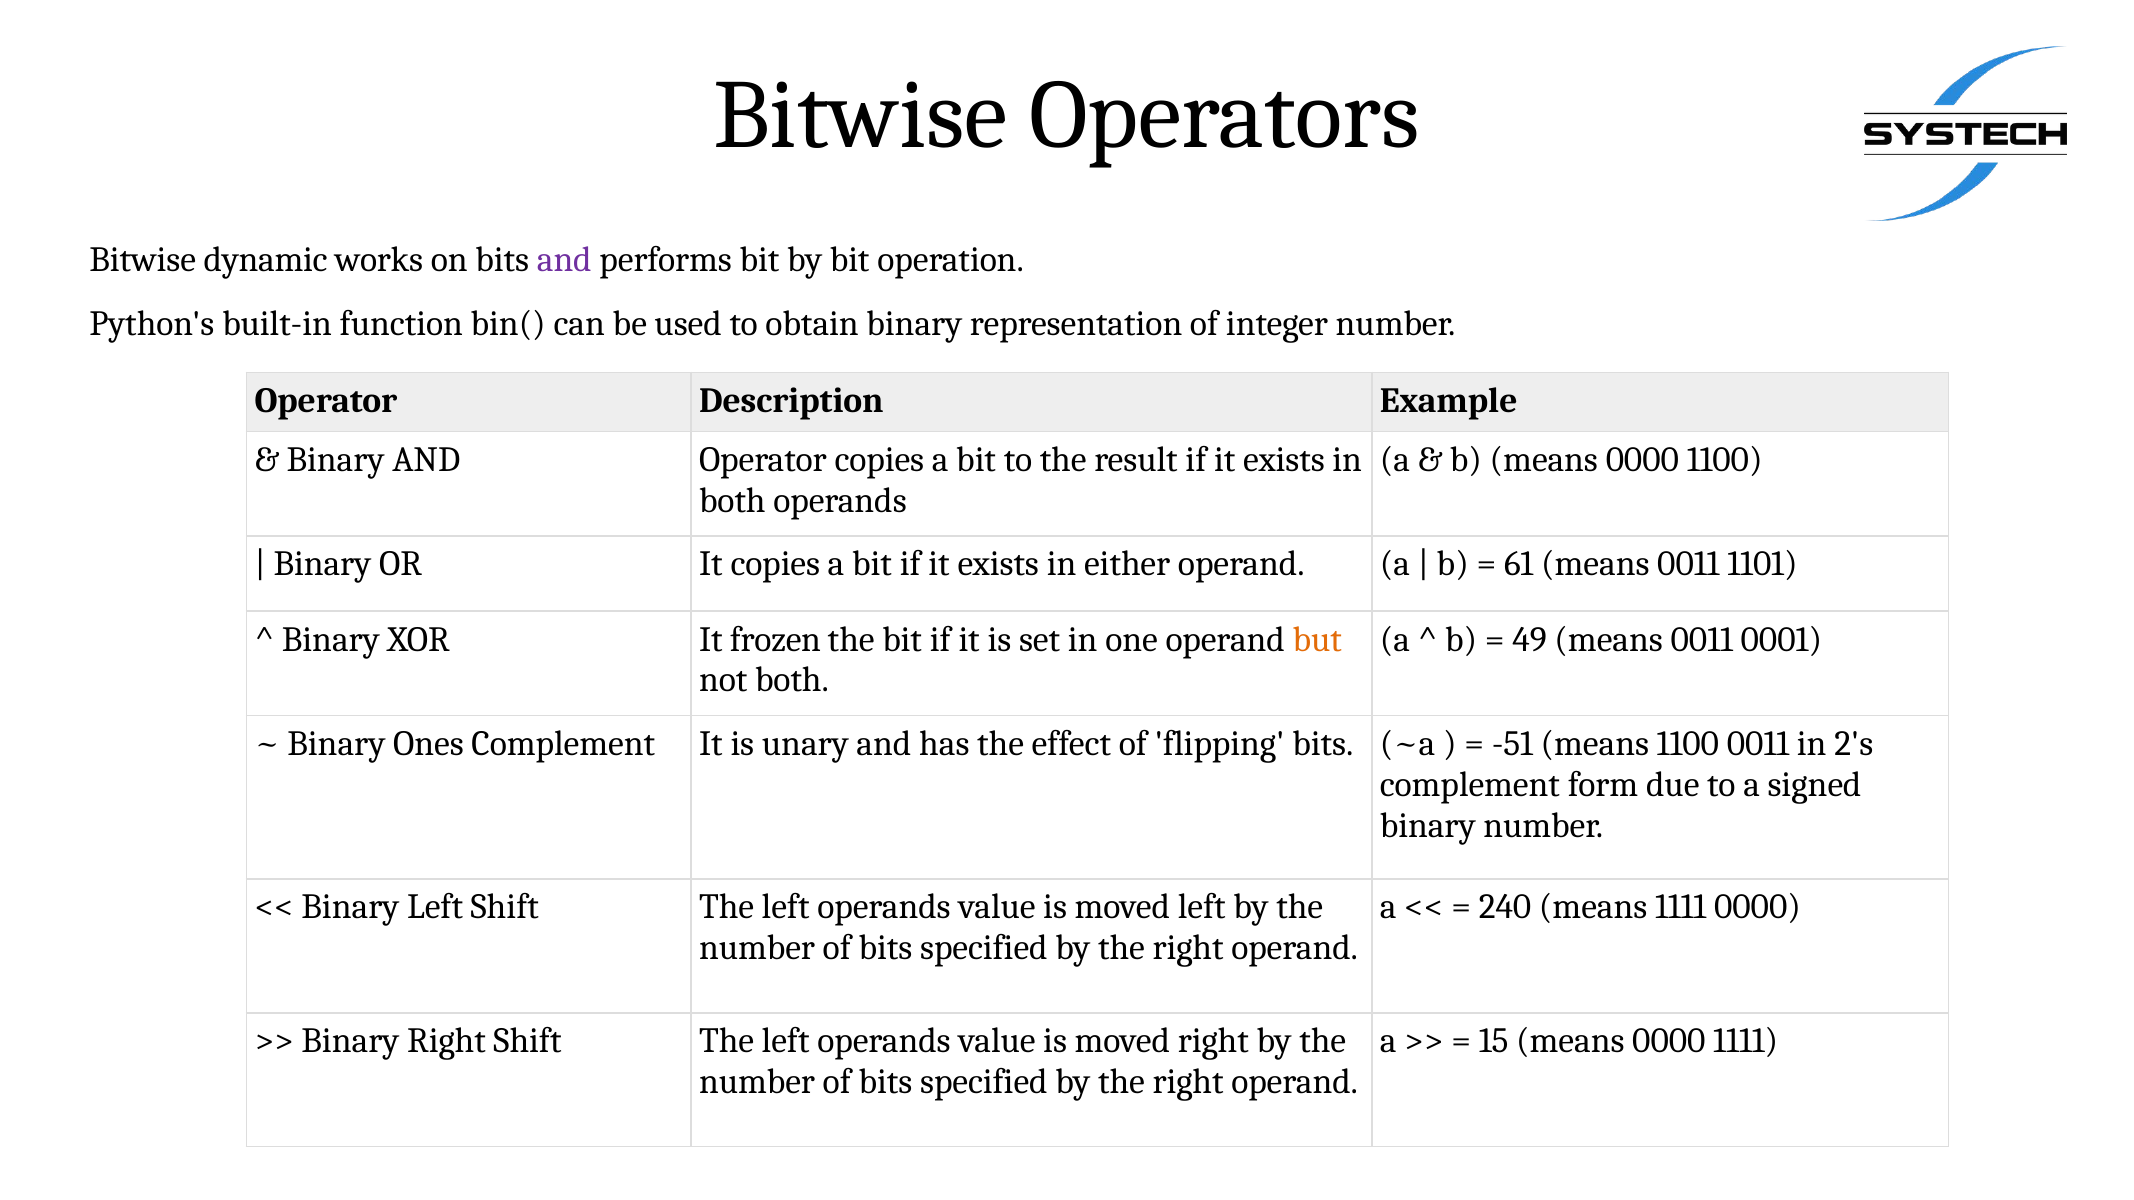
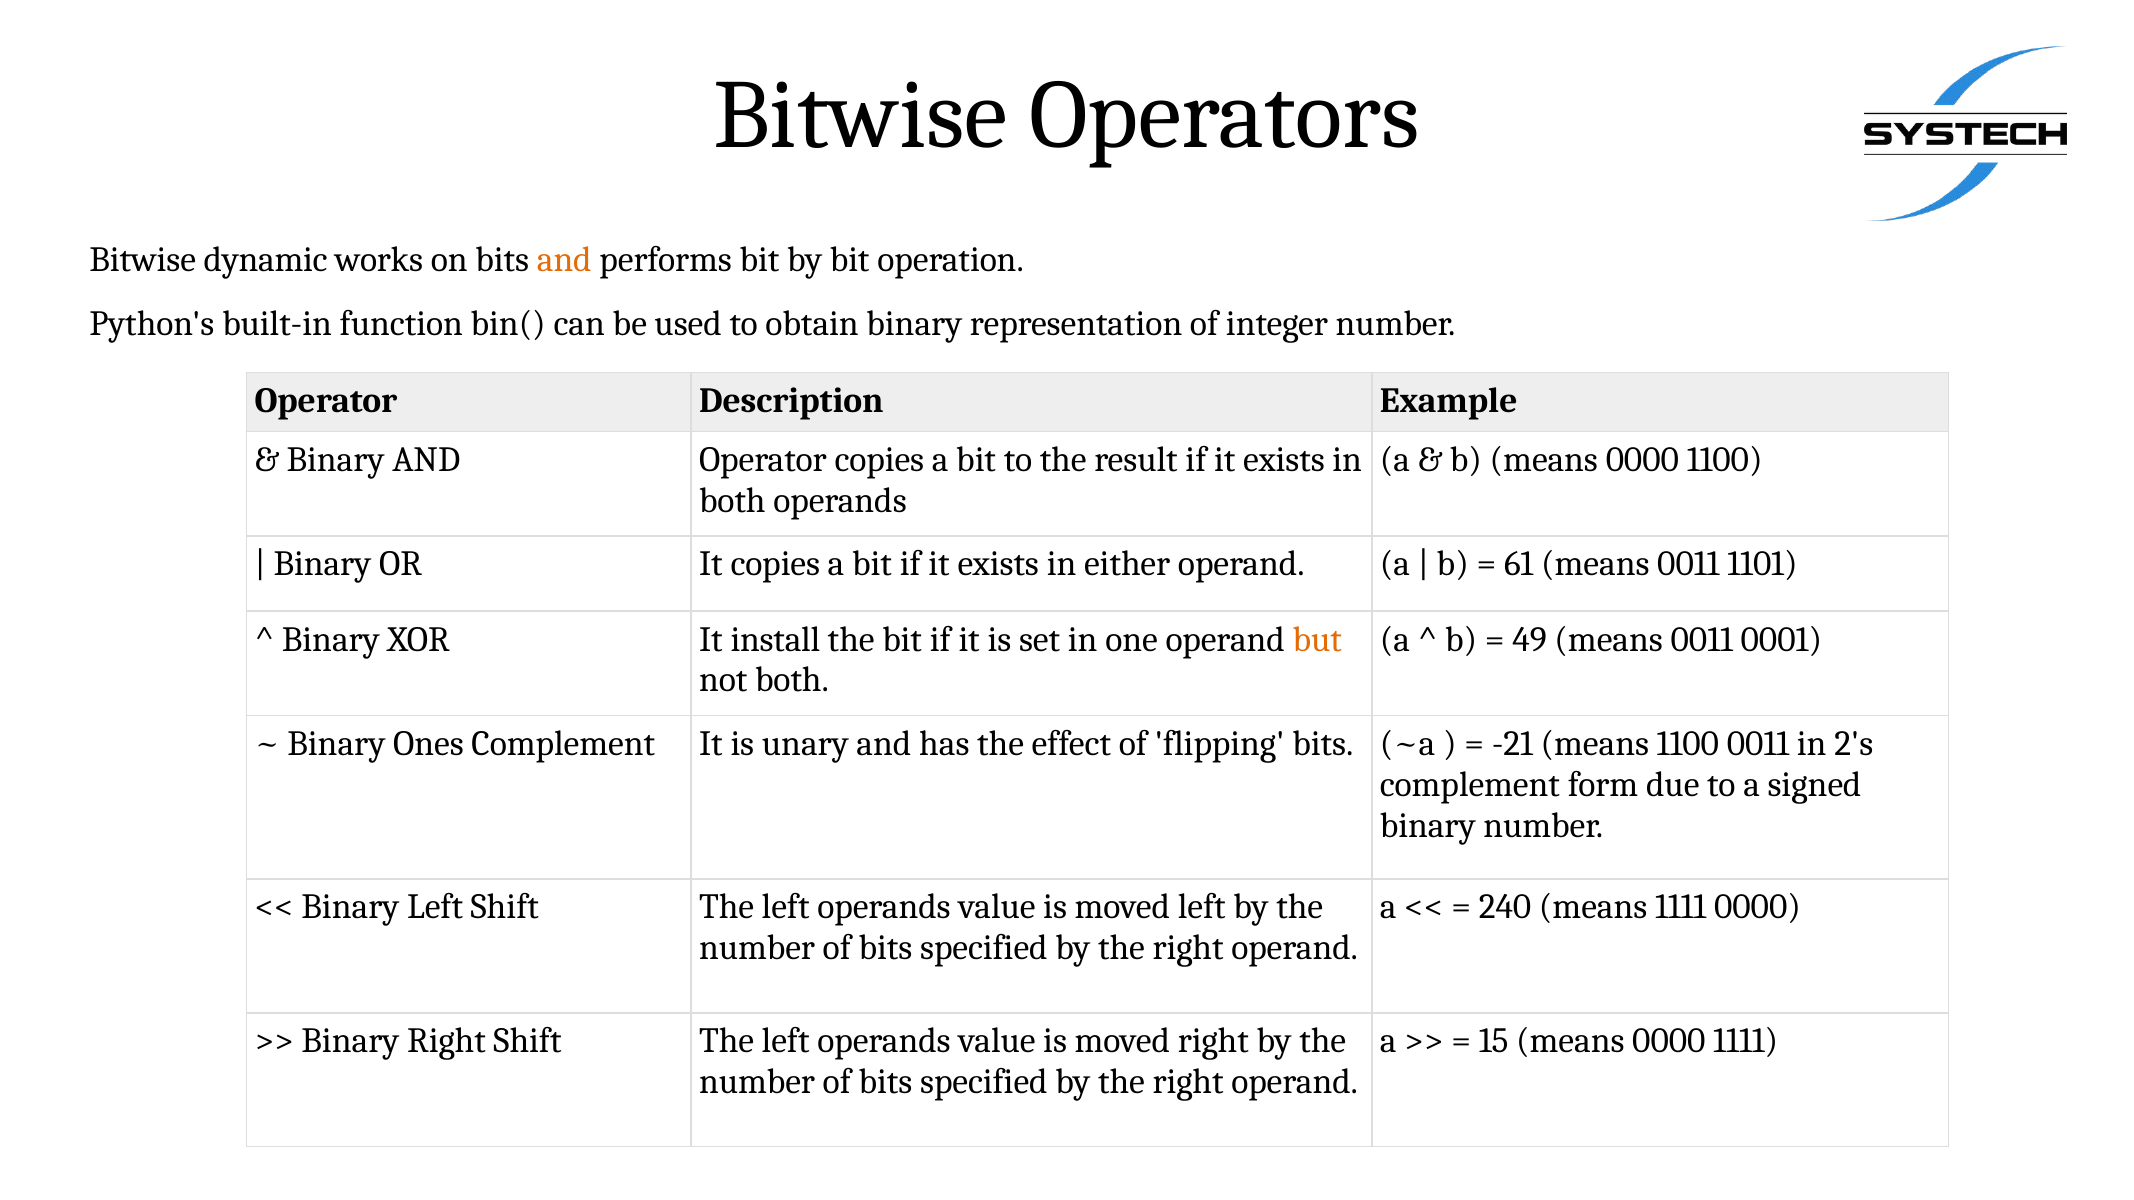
and at (564, 260) colour: purple -> orange
frozen: frozen -> install
-51: -51 -> -21
